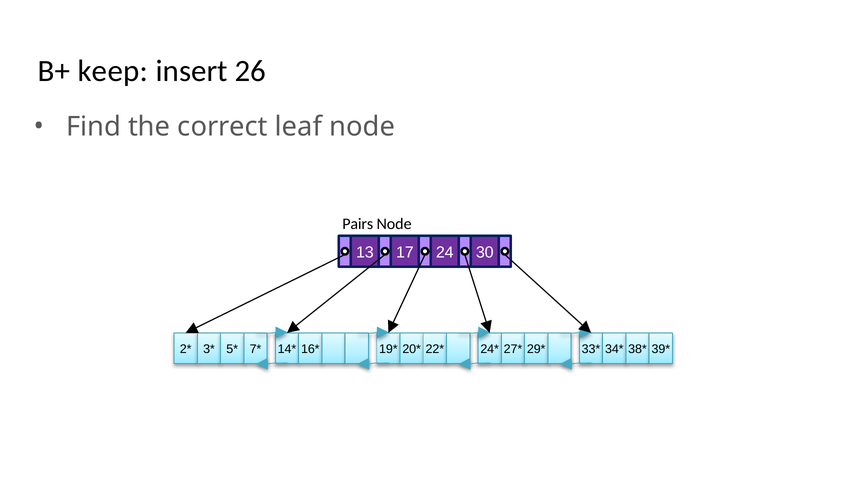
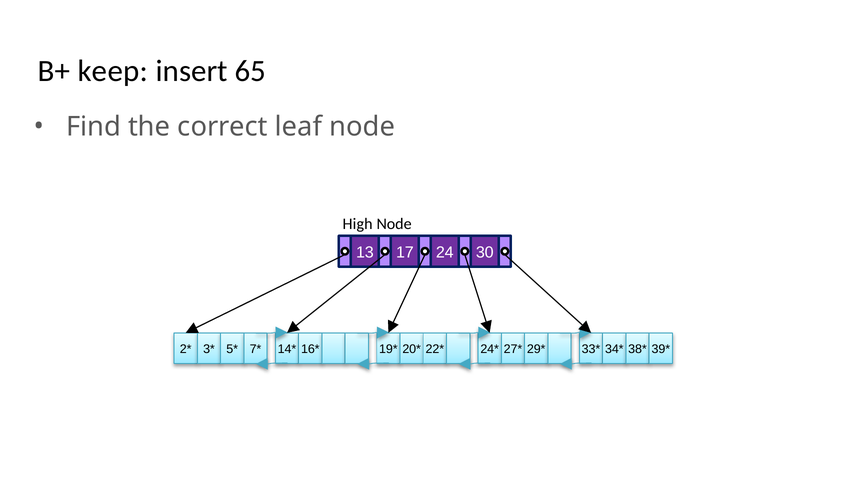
26: 26 -> 65
Pairs: Pairs -> High
